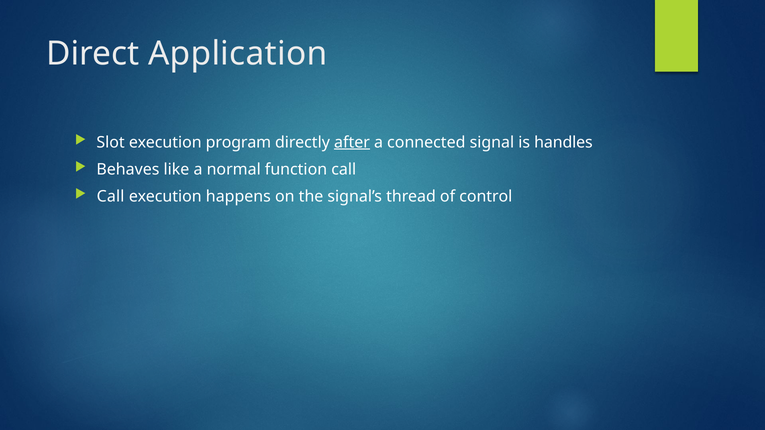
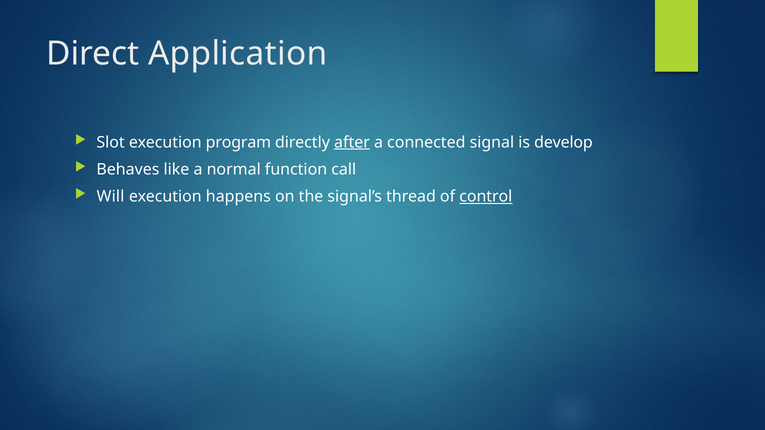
handles: handles -> develop
Call at (111, 197): Call -> Will
control underline: none -> present
